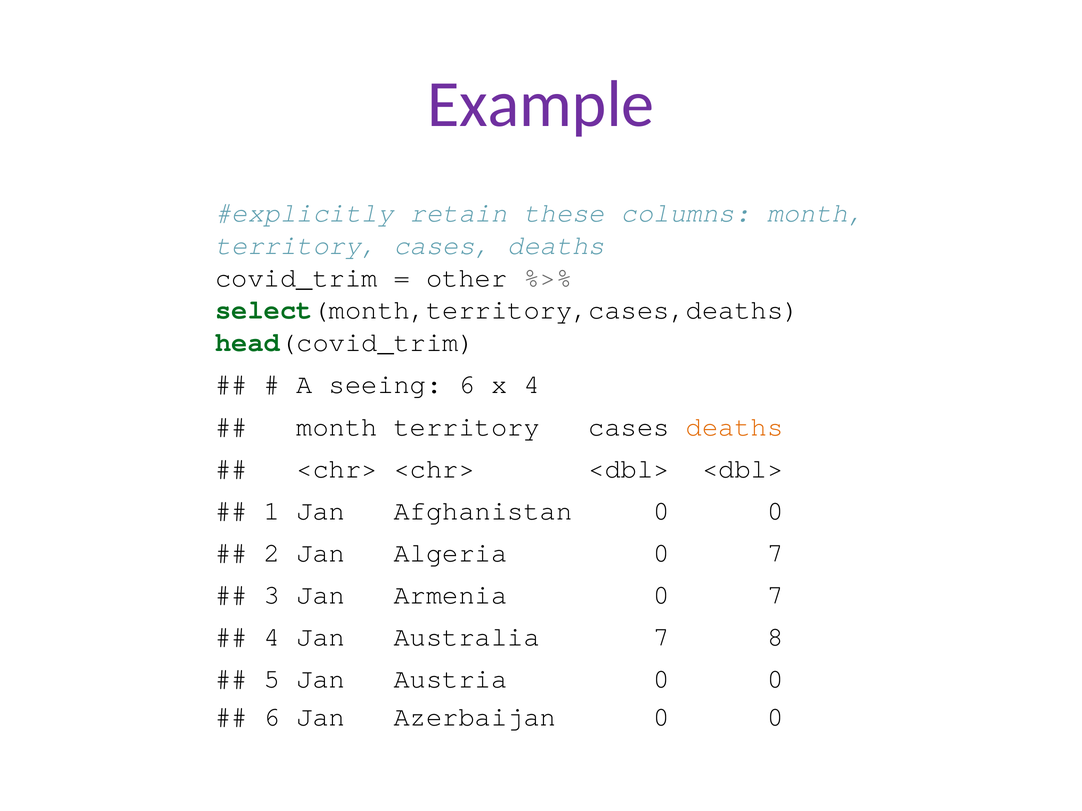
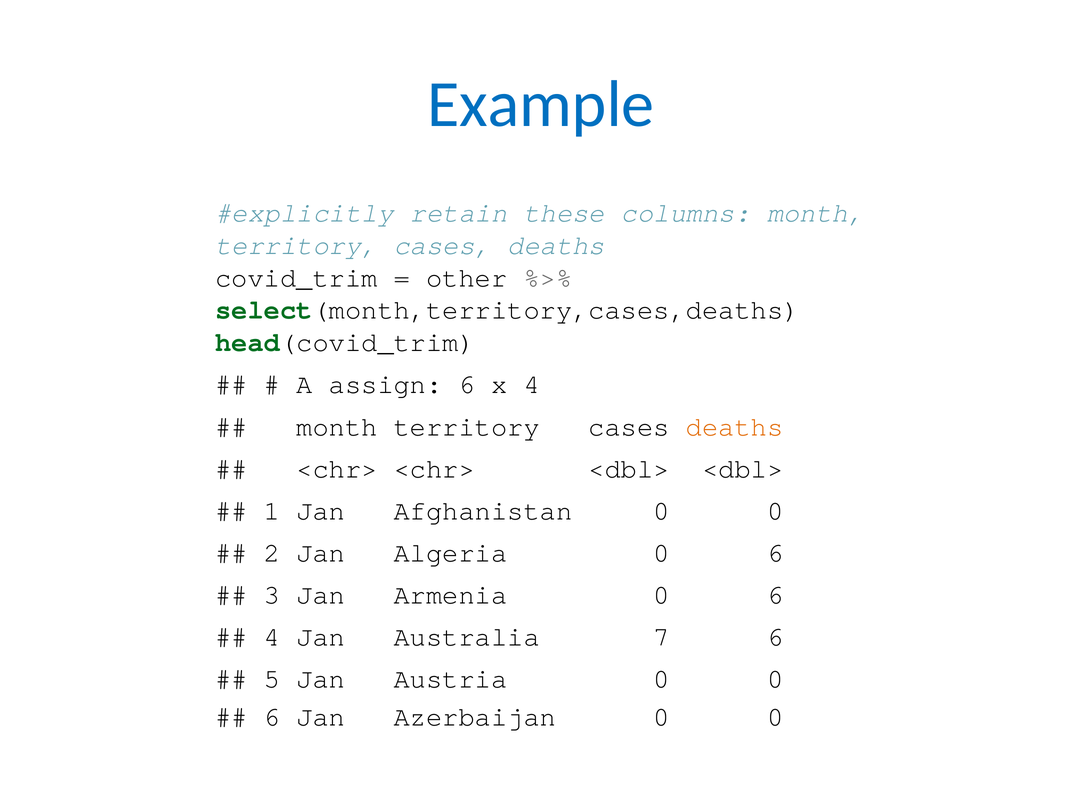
Example colour: purple -> blue
seeing: seeing -> assign
Algeria 0 7: 7 -> 6
Armenia 0 7: 7 -> 6
7 8: 8 -> 6
